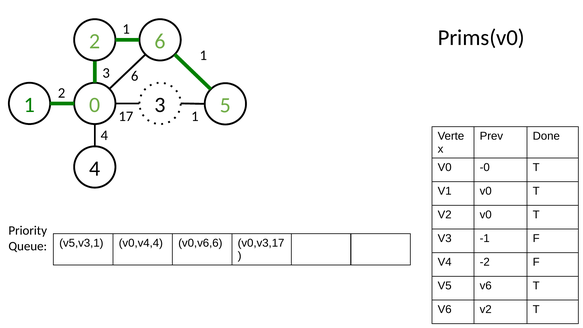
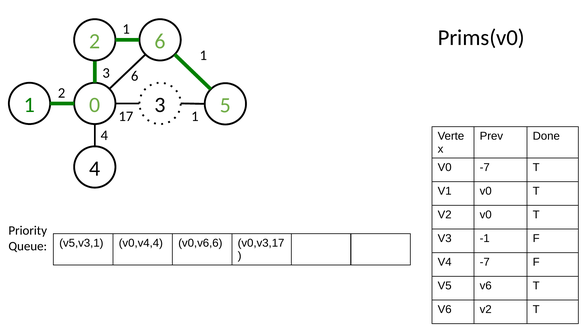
V0 -0: -0 -> -7
V4 -2: -2 -> -7
